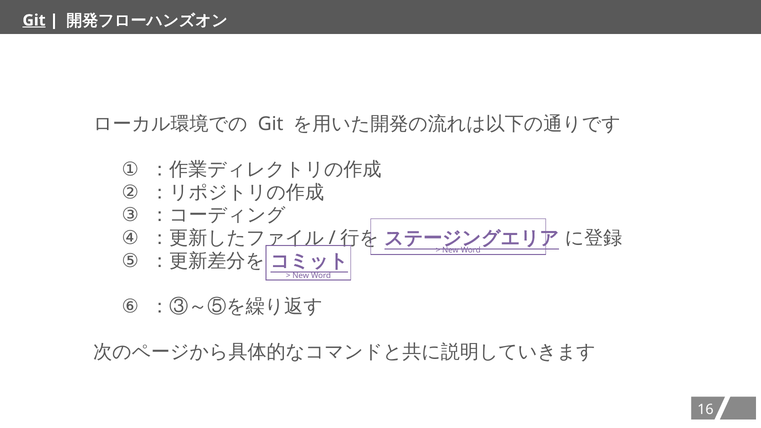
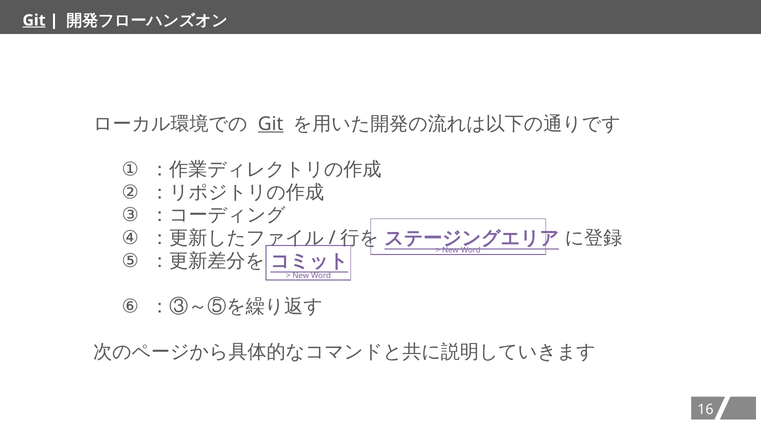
Git at (271, 124) underline: none -> present
